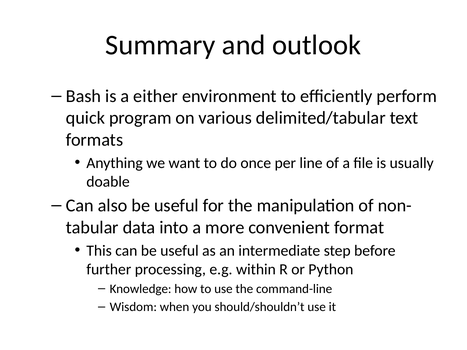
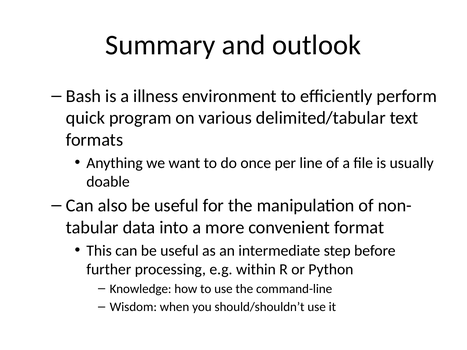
either: either -> illness
